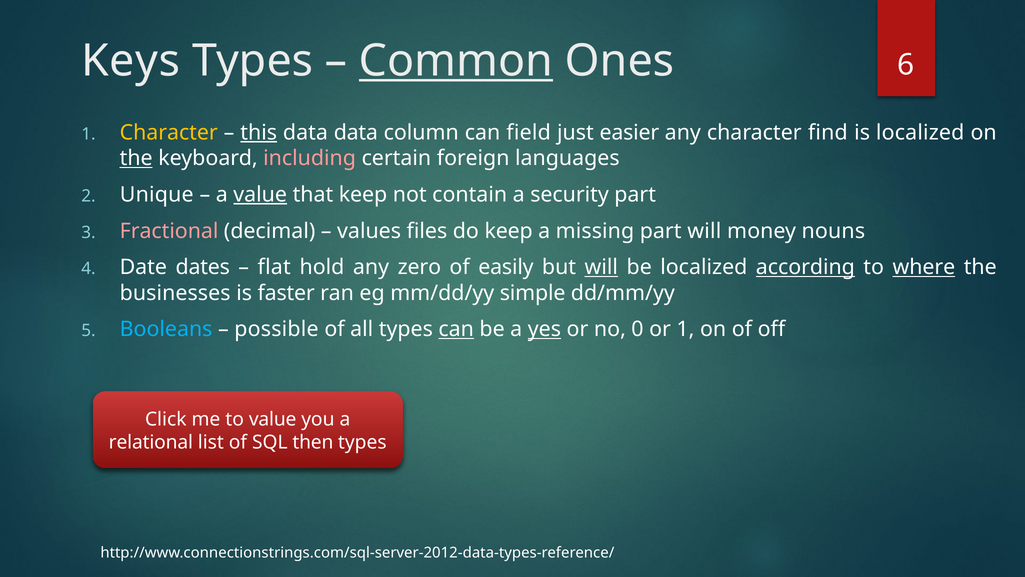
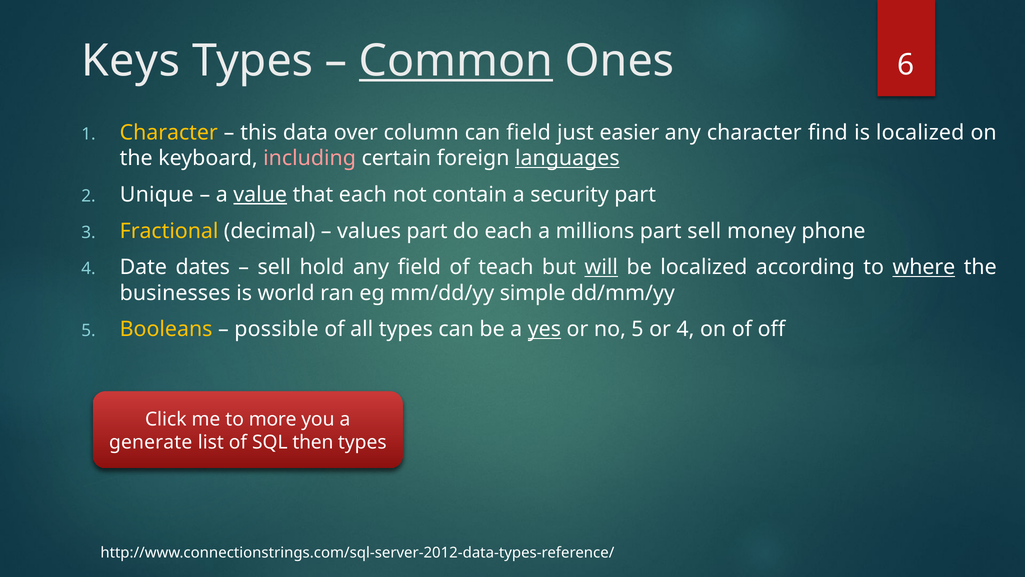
this underline: present -> none
data data: data -> over
the at (136, 158) underline: present -> none
languages underline: none -> present
that keep: keep -> each
Fractional colour: pink -> yellow
values files: files -> part
do keep: keep -> each
missing: missing -> millions
part will: will -> sell
nouns: nouns -> phone
flat at (274, 267): flat -> sell
any zero: zero -> field
easily: easily -> teach
according underline: present -> none
faster: faster -> world
Booleans colour: light blue -> yellow
can at (456, 329) underline: present -> none
no 0: 0 -> 5
or 1: 1 -> 4
to value: value -> more
relational: relational -> generate
